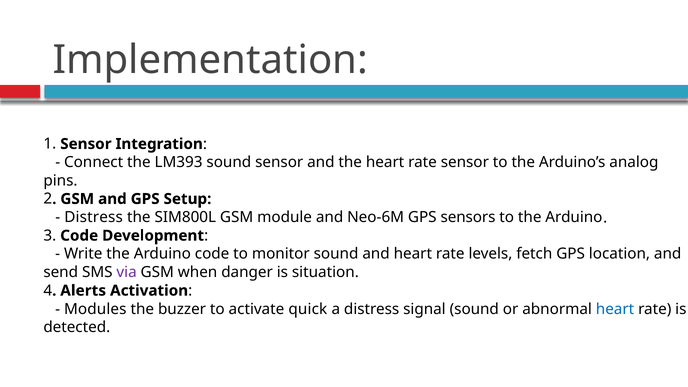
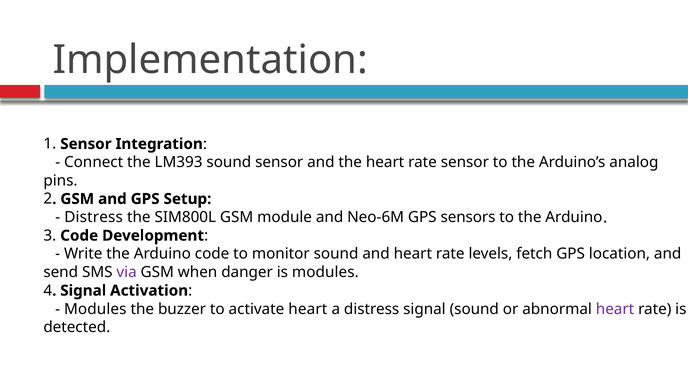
is situation: situation -> modules
4 Alerts: Alerts -> Signal
activate quick: quick -> heart
heart at (615, 309) colour: blue -> purple
